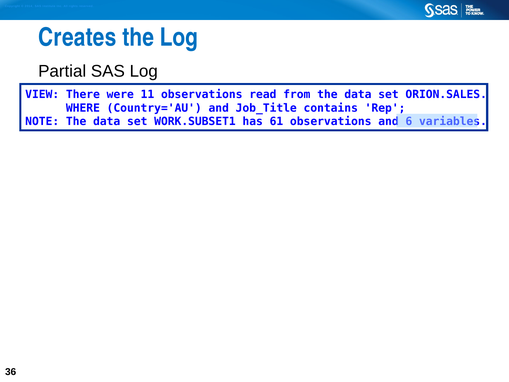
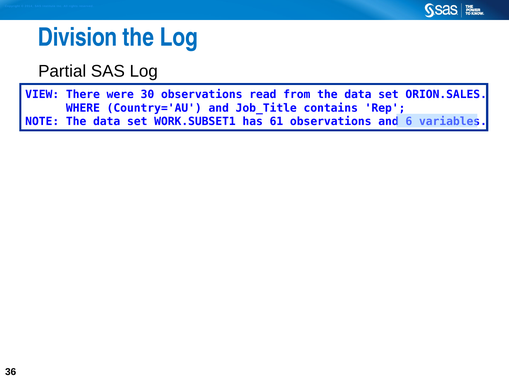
Creates: Creates -> Division
11: 11 -> 30
